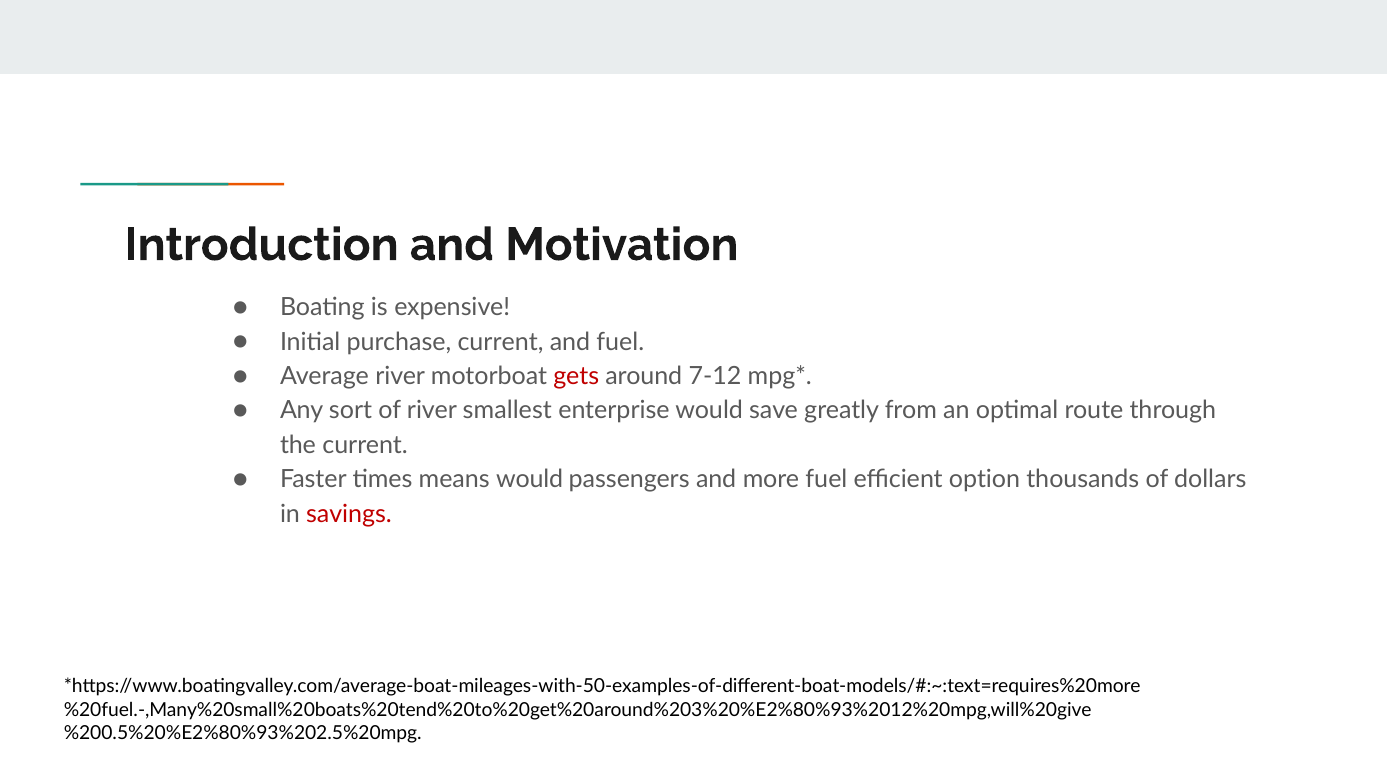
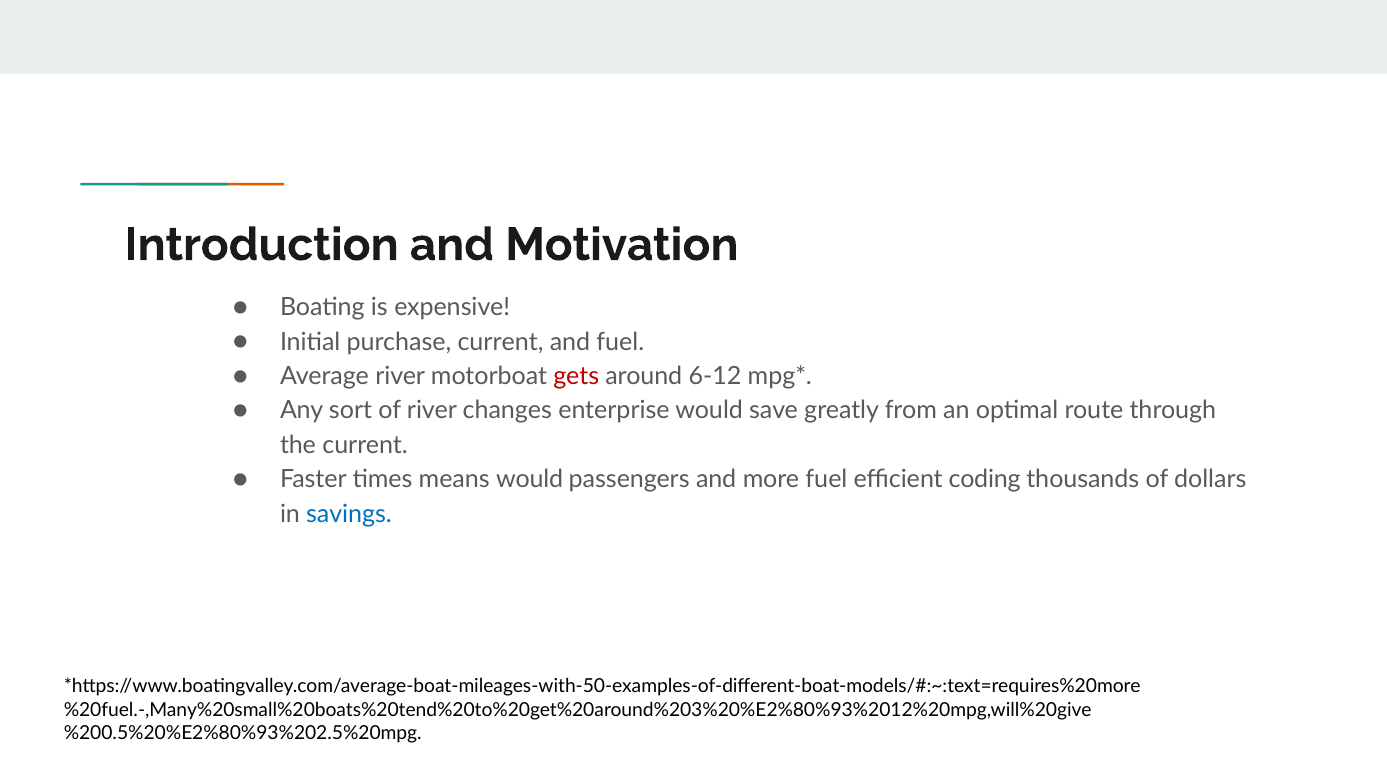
7-12: 7-12 -> 6-12
smallest: smallest -> changes
option: option -> coding
savings colour: red -> blue
